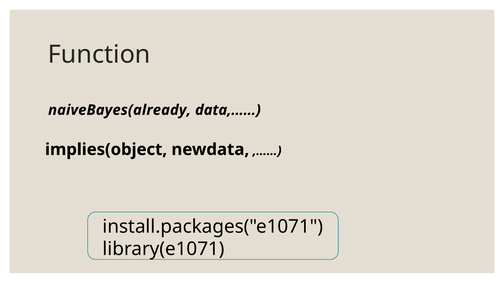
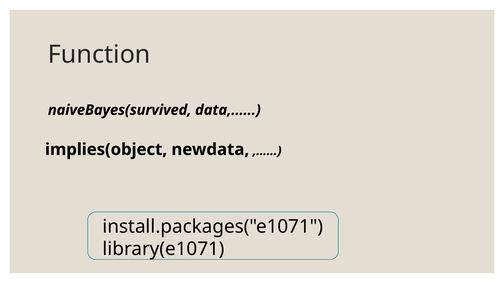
naiveBayes(already: naiveBayes(already -> naiveBayes(survived
